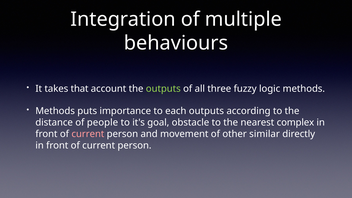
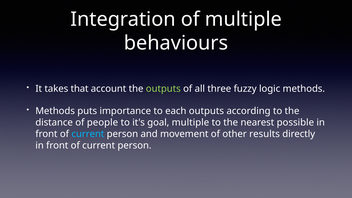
goal obstacle: obstacle -> multiple
complex: complex -> possible
current at (88, 134) colour: pink -> light blue
similar: similar -> results
